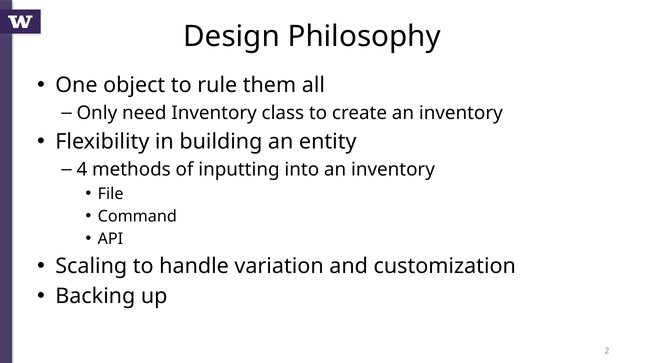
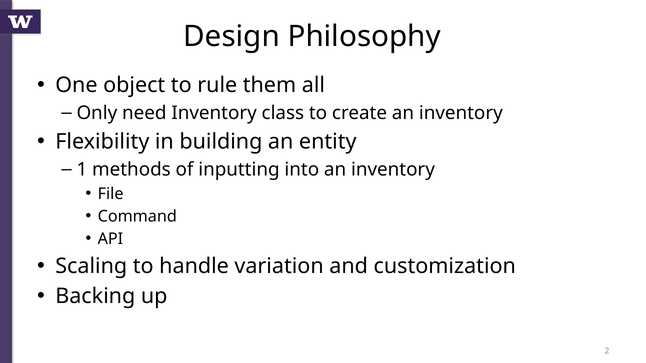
4: 4 -> 1
